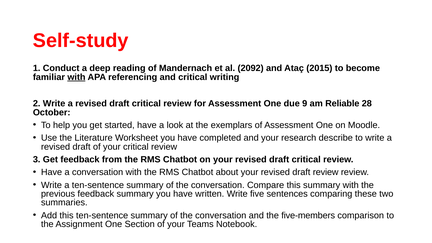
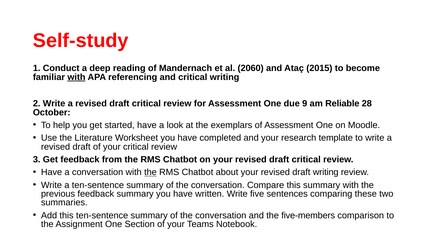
2092: 2092 -> 2060
describe: describe -> template
the at (150, 172) underline: none -> present
draft review: review -> writing
